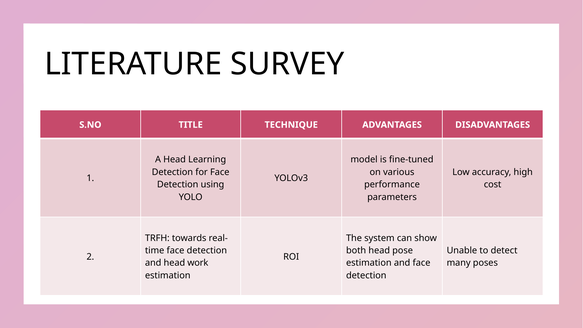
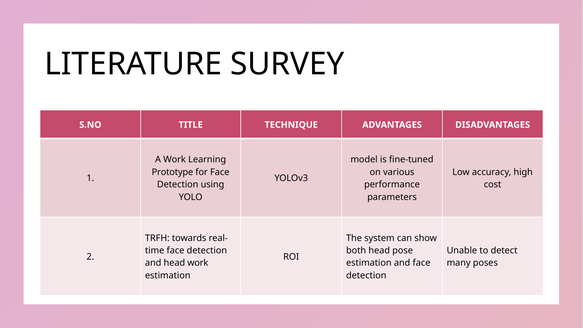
A Head: Head -> Work
Detection at (172, 172): Detection -> Prototype
